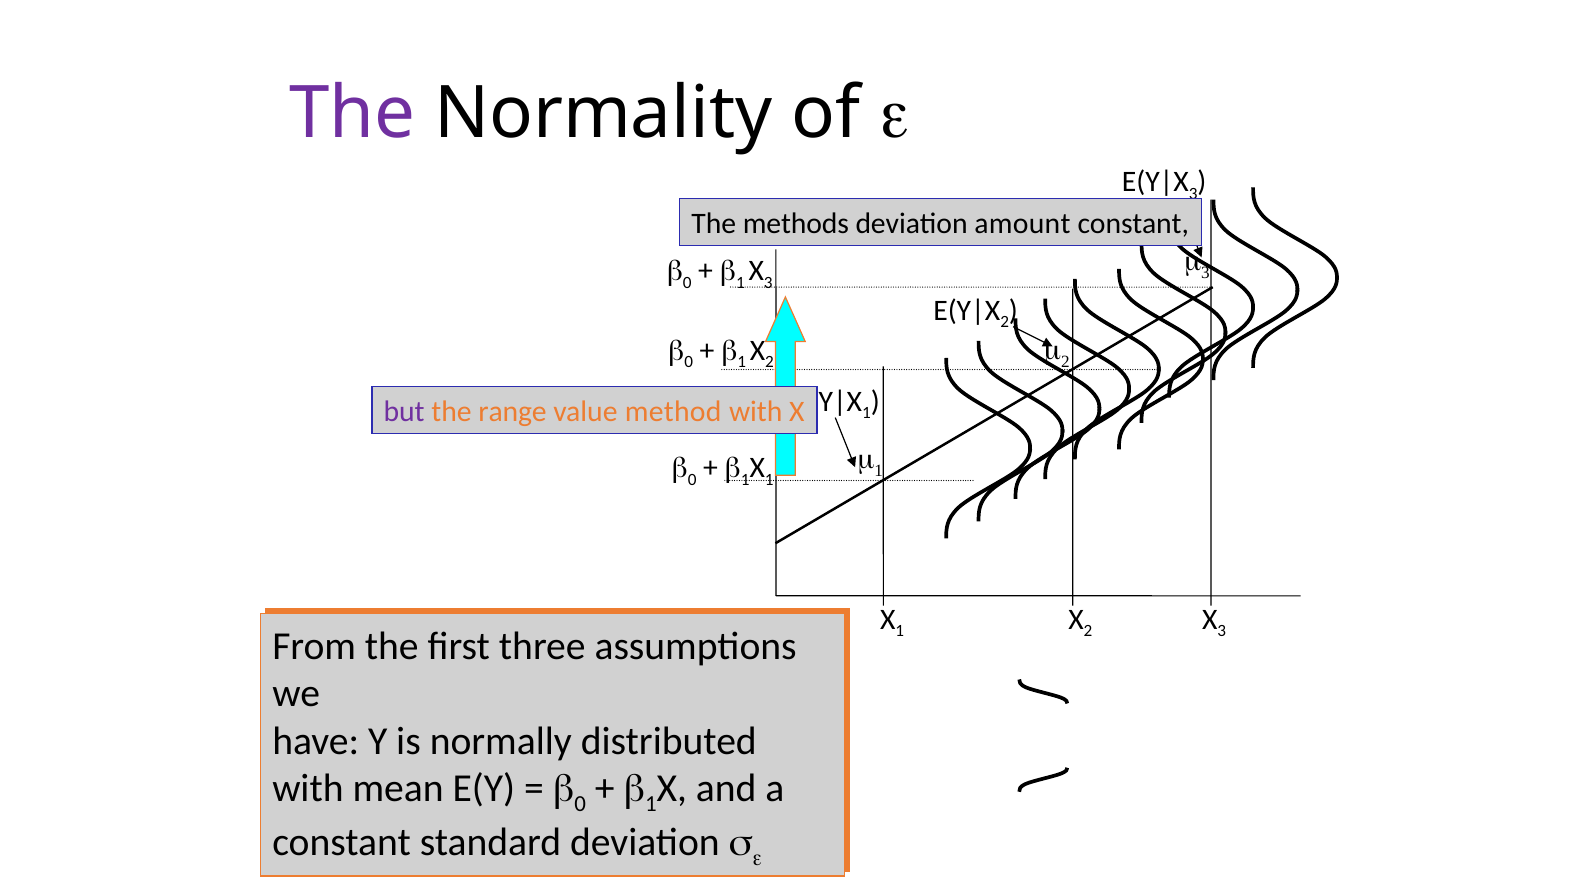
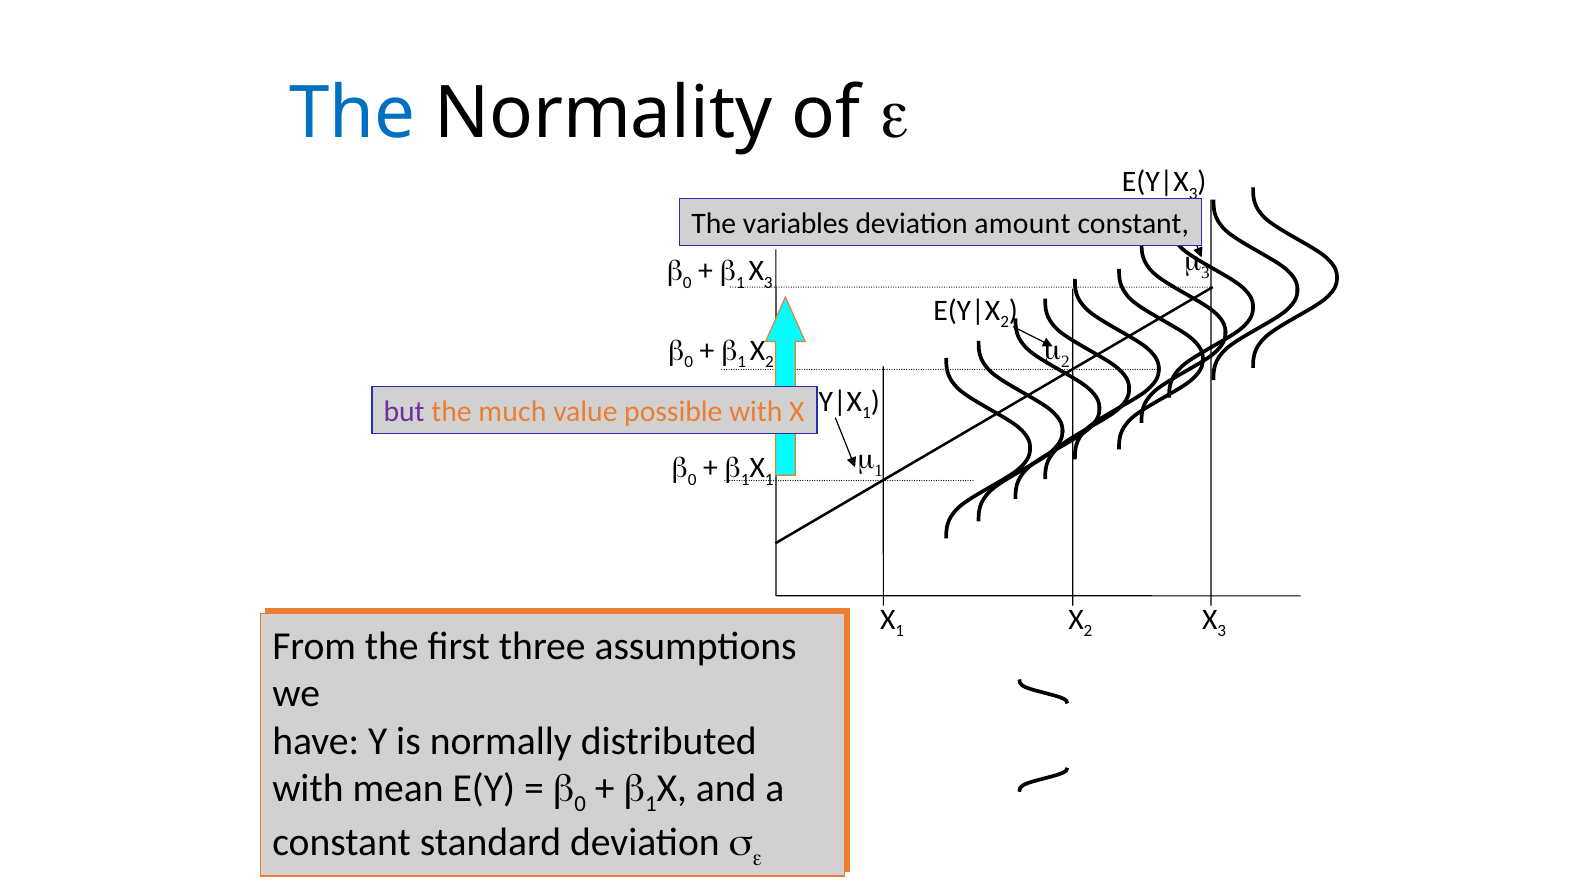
The at (352, 113) colour: purple -> blue
methods: methods -> variables
range: range -> much
method: method -> possible
